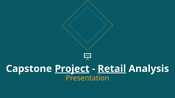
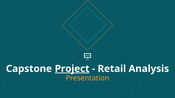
Retail underline: present -> none
